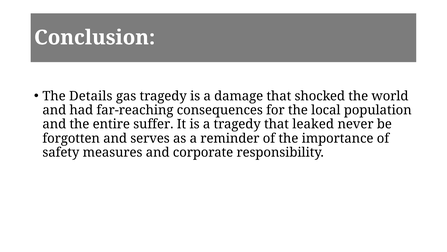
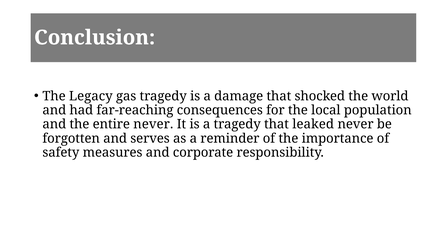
Details: Details -> Legacy
entire suffer: suffer -> never
